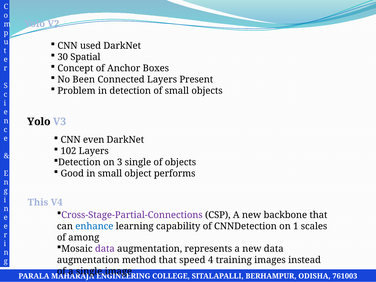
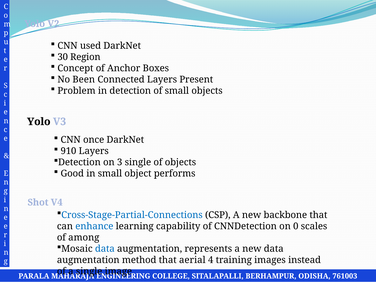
Spatial: Spatial -> Region
even: even -> once
102: 102 -> 910
This: This -> Shot
Cross-Stage-Partial-Connections colour: purple -> blue
1: 1 -> 0
data at (105, 249) colour: purple -> blue
speed: speed -> aerial
